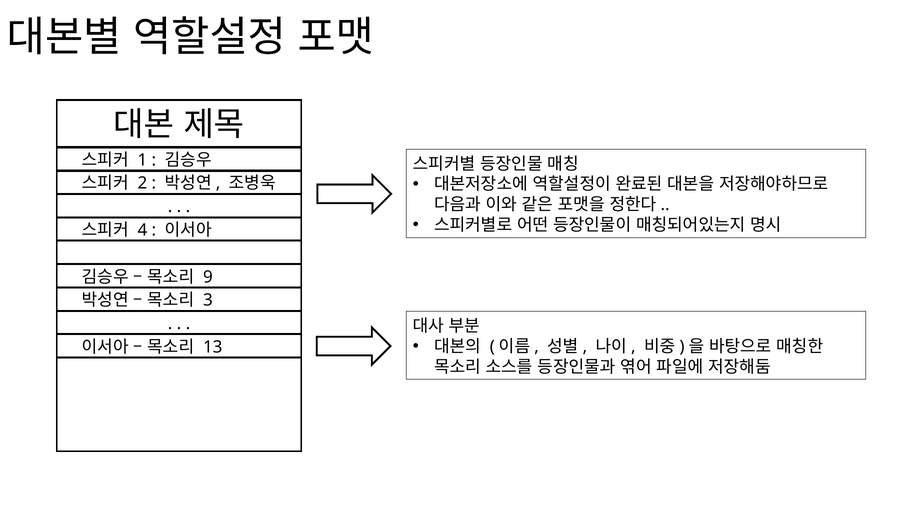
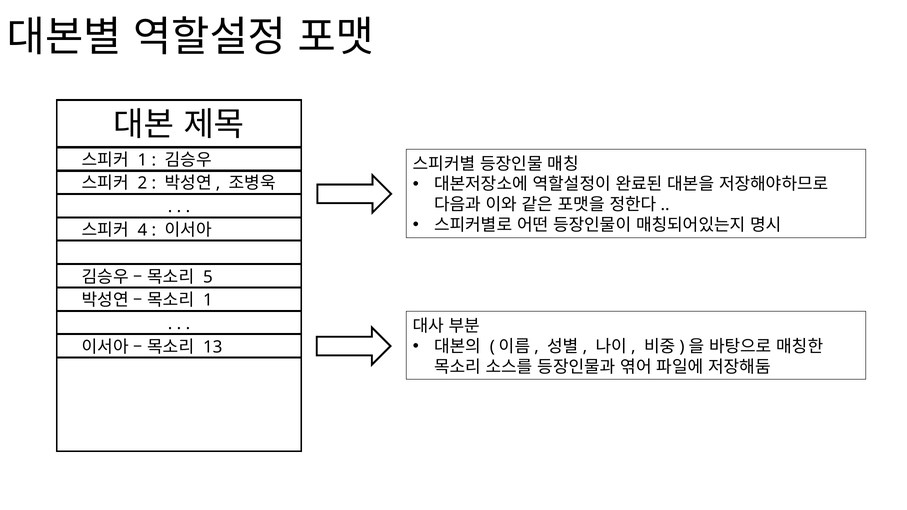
9: 9 -> 5
3 at (208, 300): 3 -> 1
